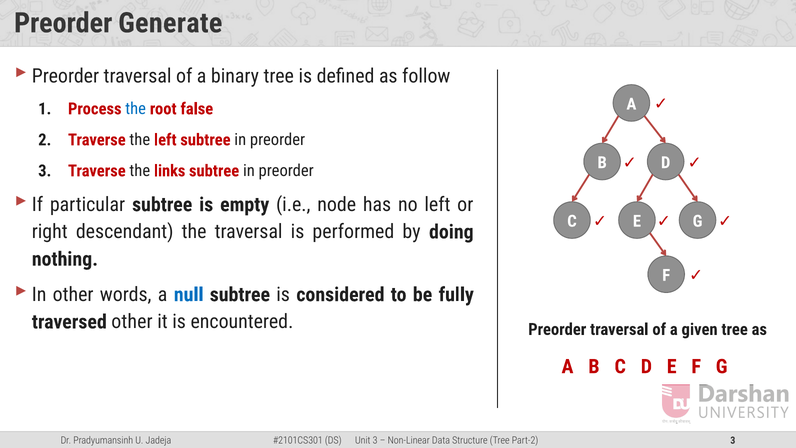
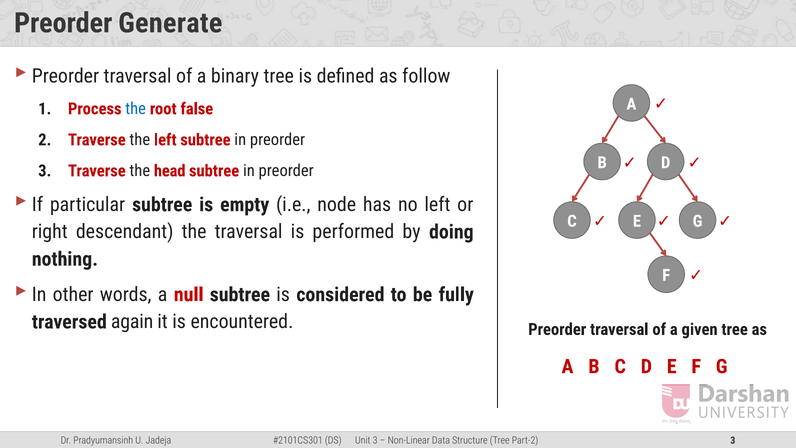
links: links -> head
null colour: blue -> red
traversed other: other -> again
